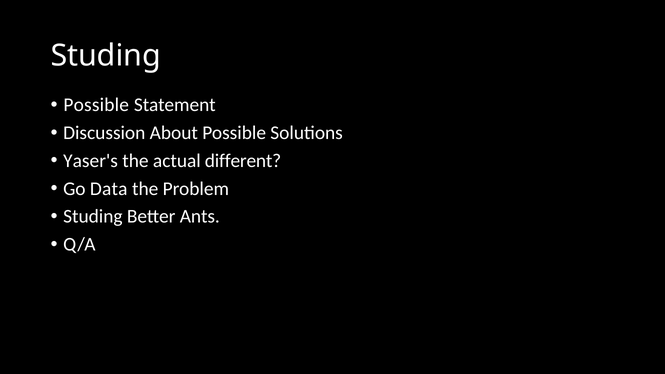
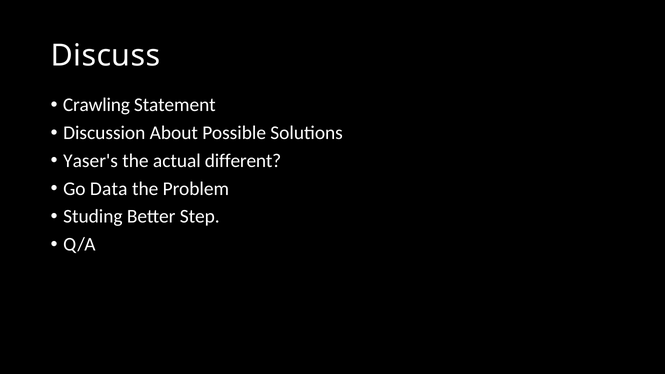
Studing at (106, 56): Studing -> Discuss
Possible at (96, 105): Possible -> Crawling
Ants: Ants -> Step
